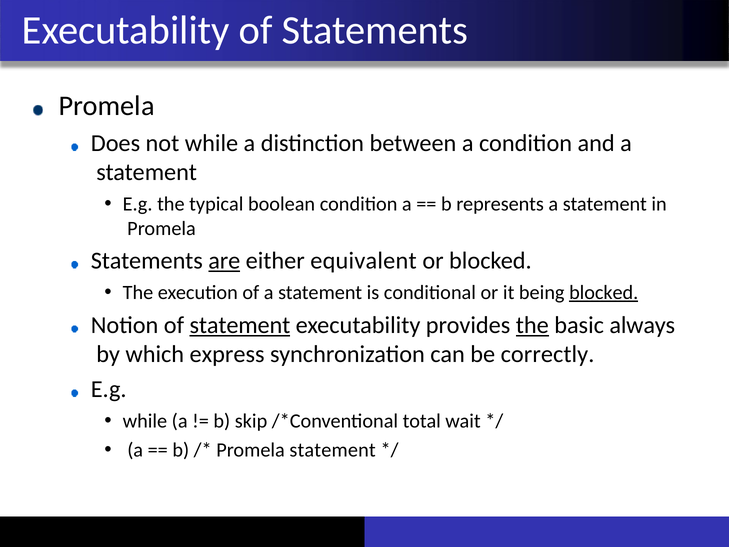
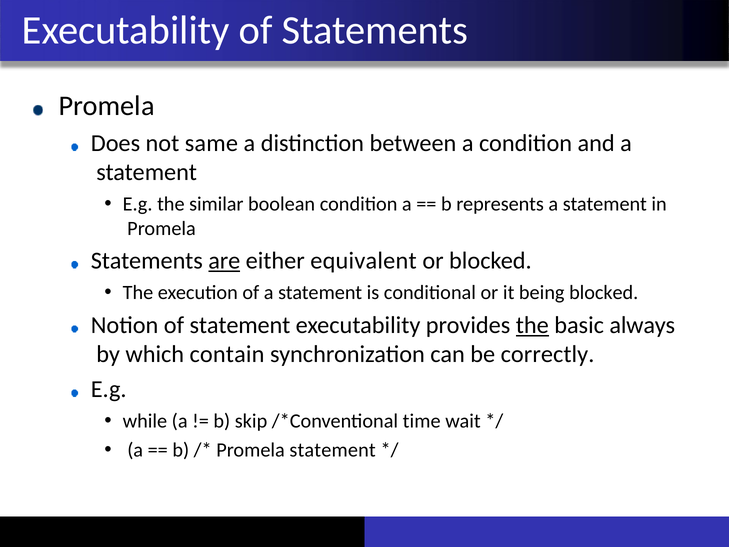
not while: while -> same
typical: typical -> similar
blocked at (604, 292) underline: present -> none
statement at (240, 325) underline: present -> none
express: express -> contain
total: total -> time
